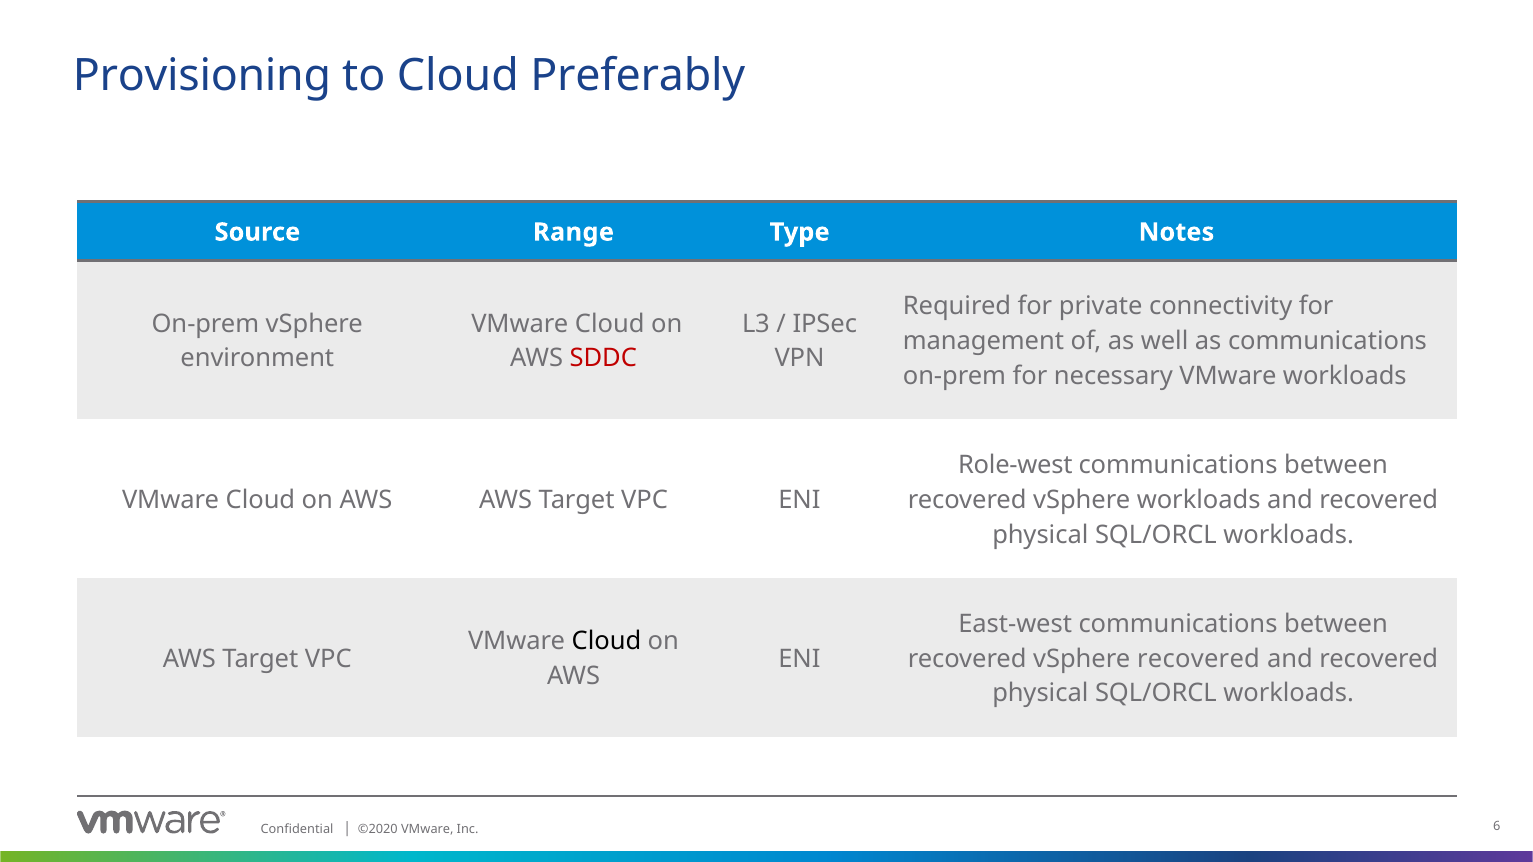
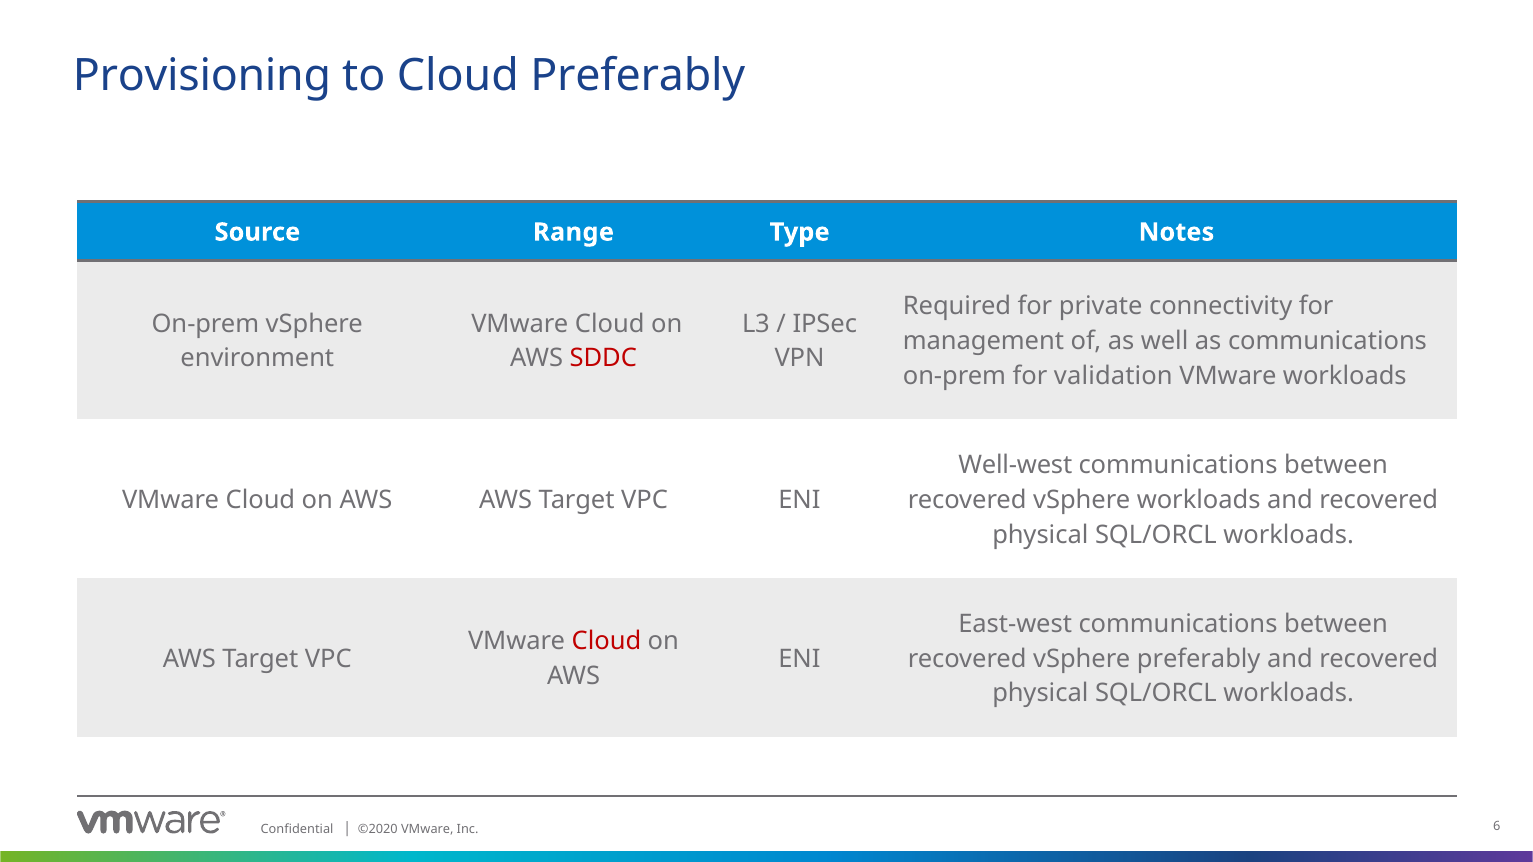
necessary: necessary -> validation
Role-west: Role-west -> Well-west
Cloud at (606, 642) colour: black -> red
vSphere recovered: recovered -> preferably
